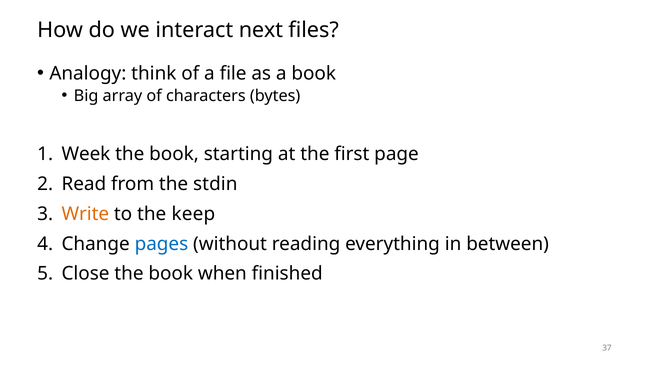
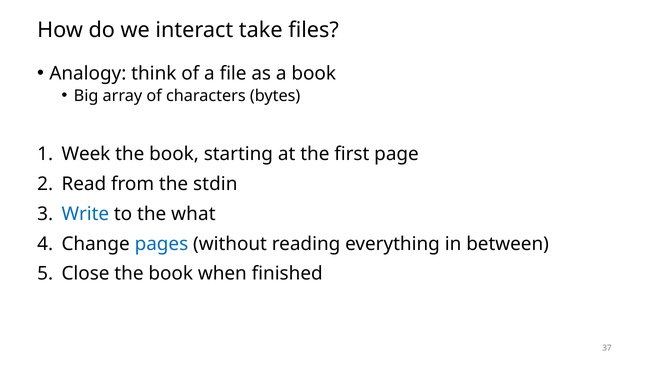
next: next -> take
Write colour: orange -> blue
keep: keep -> what
